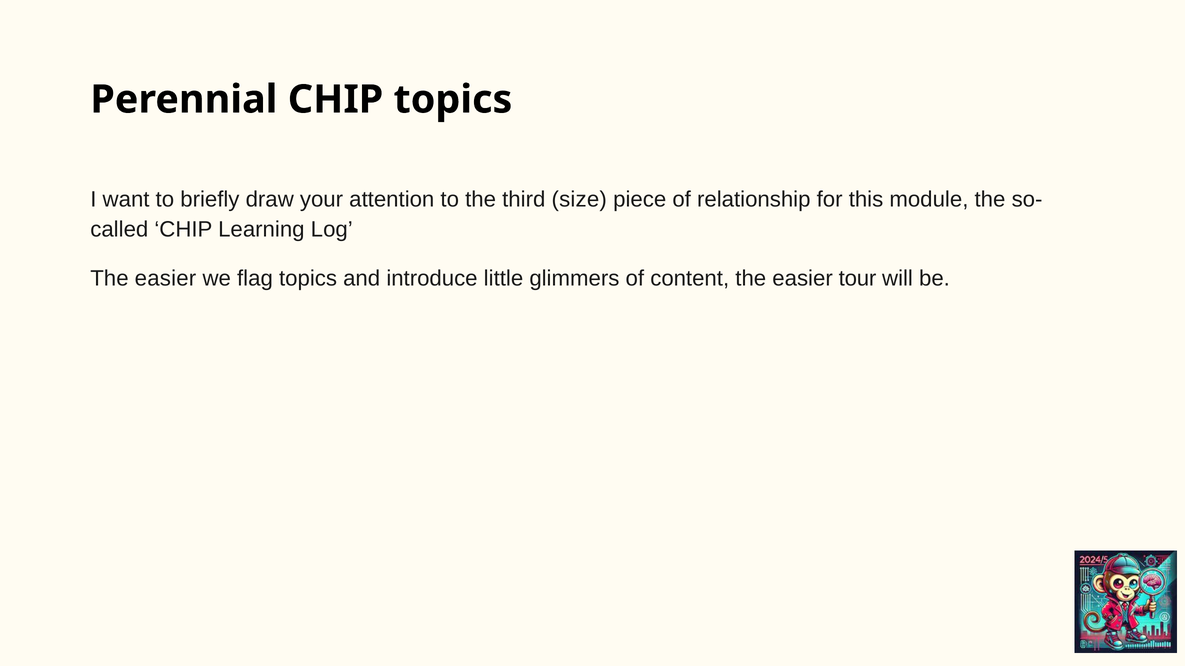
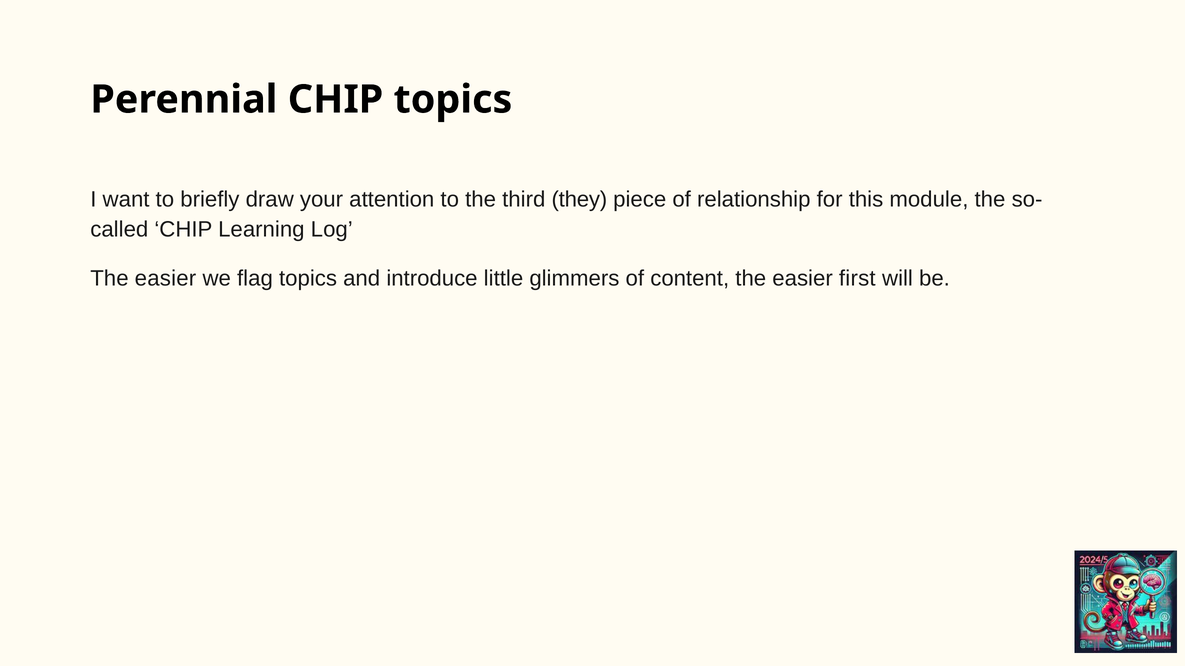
size: size -> they
tour: tour -> first
